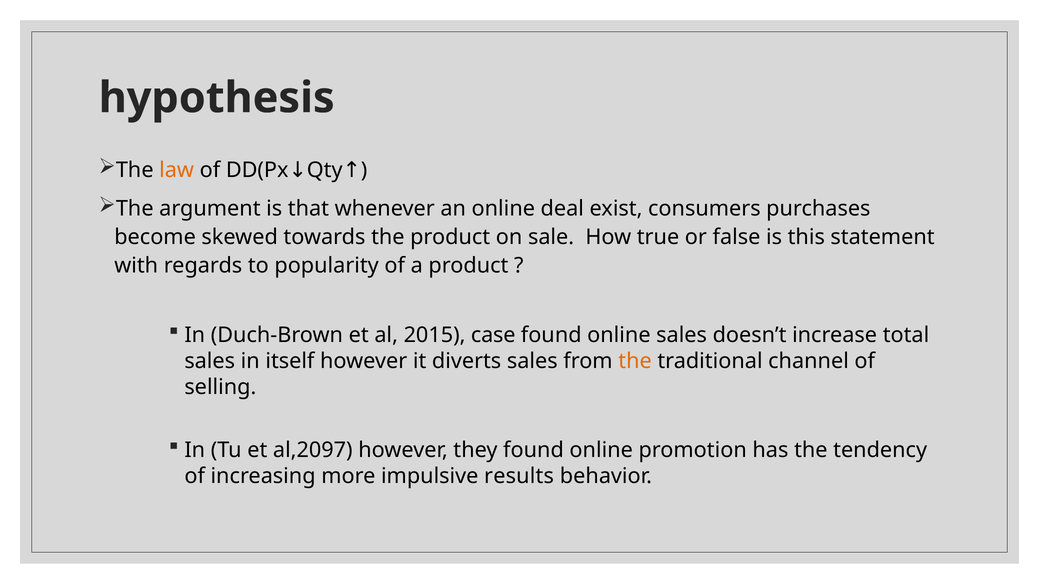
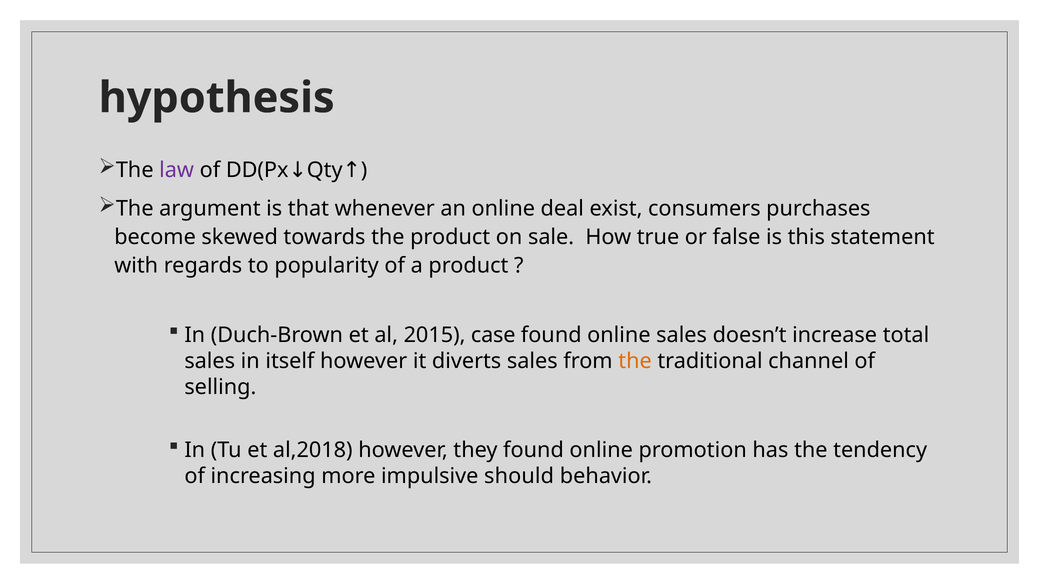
law colour: orange -> purple
al,2097: al,2097 -> al,2018
results: results -> should
